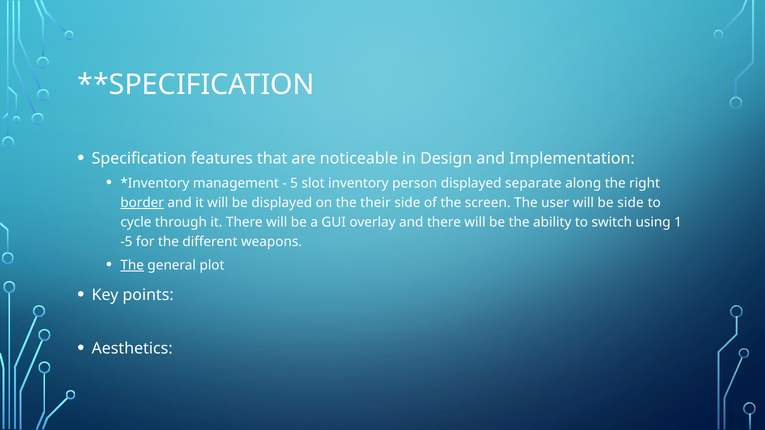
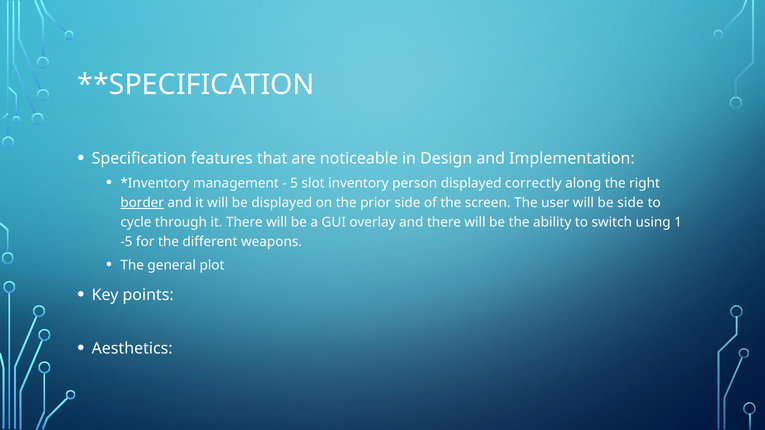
separate: separate -> correctly
their: their -> prior
The at (132, 265) underline: present -> none
